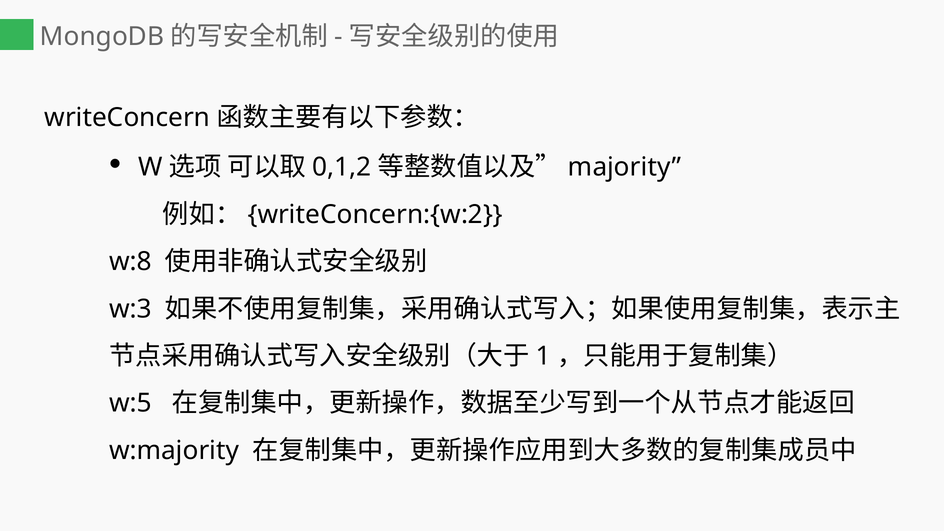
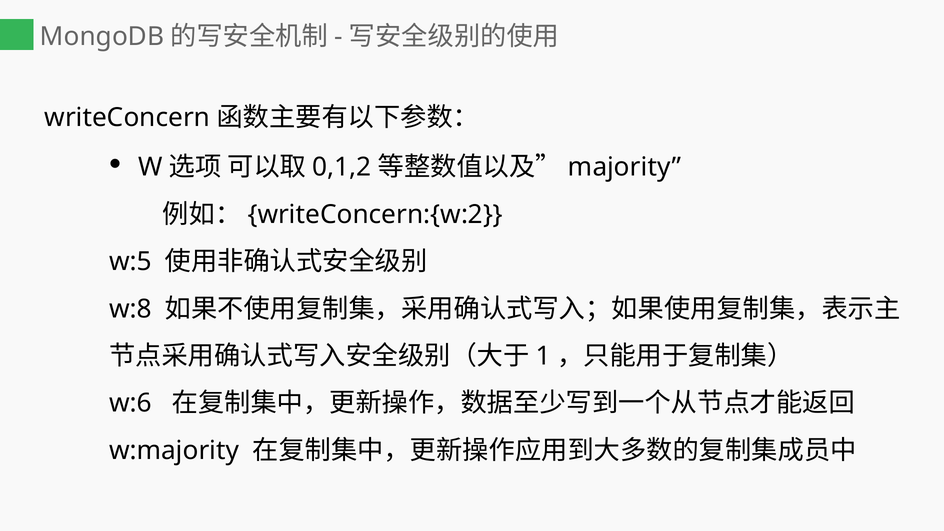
w:8: w:8 -> w:5
w:3: w:3 -> w:8
w:5: w:5 -> w:6
